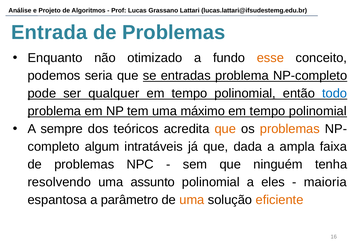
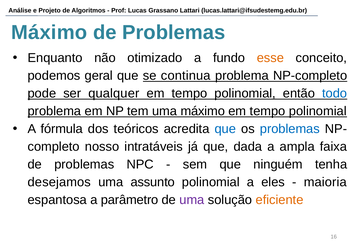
Entrada at (49, 32): Entrada -> Máximo
seria: seria -> geral
entradas: entradas -> continua
sempre: sempre -> fórmula
que at (225, 129) colour: orange -> blue
problemas at (290, 129) colour: orange -> blue
algum: algum -> nosso
resolvendo: resolvendo -> desejamos
uma at (192, 200) colour: orange -> purple
